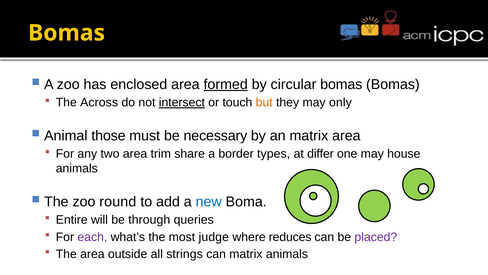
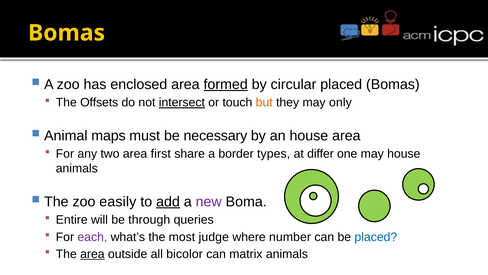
circular bomas: bomas -> placed
Across: Across -> Offsets
those: those -> maps
an matrix: matrix -> house
trim: trim -> first
round: round -> easily
add underline: none -> present
new colour: blue -> purple
reduces: reduces -> number
placed at (376, 237) colour: purple -> blue
area at (92, 254) underline: none -> present
strings: strings -> bicolor
